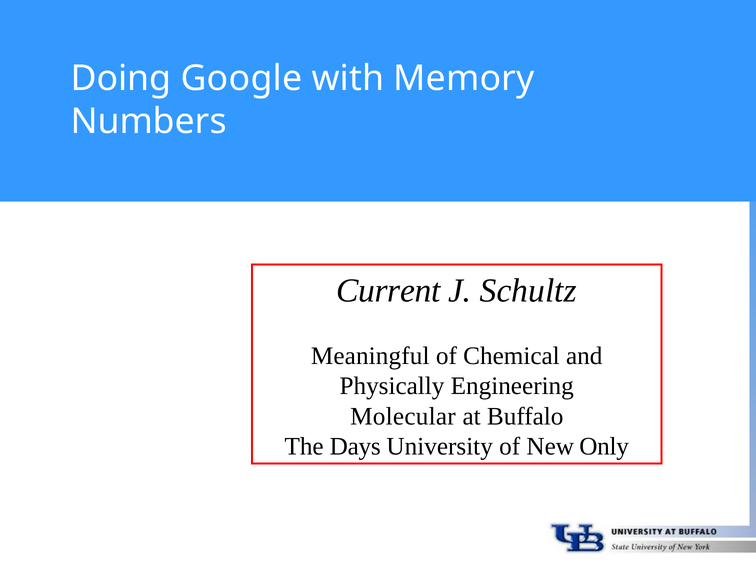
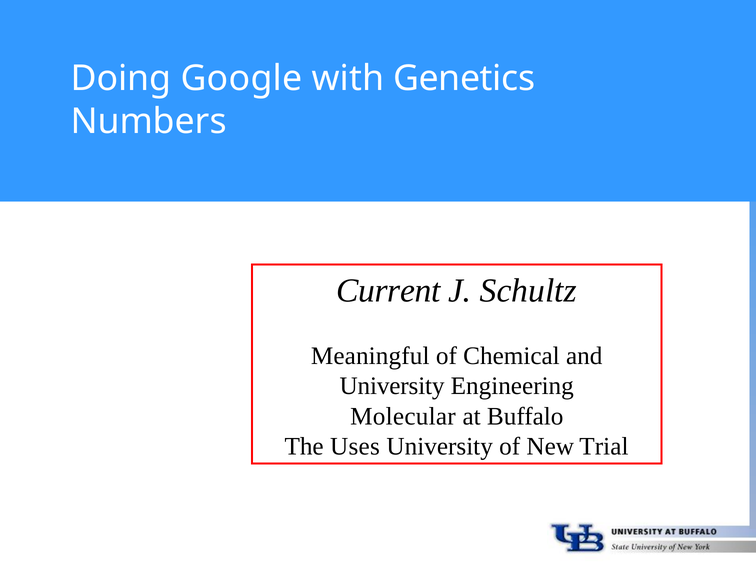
Memory: Memory -> Genetics
Physically at (392, 386): Physically -> University
Days: Days -> Uses
Only: Only -> Trial
